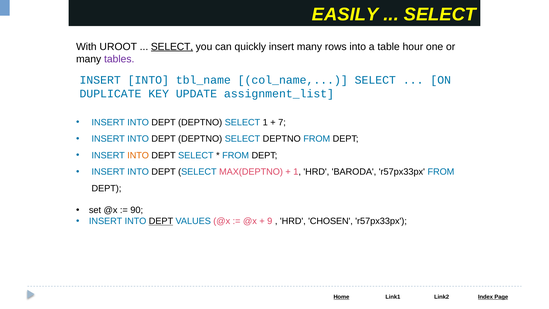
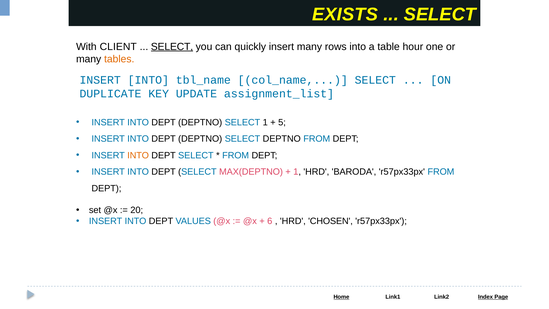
EASILY: EASILY -> EXISTS
UROOT: UROOT -> CLIENT
tables colour: purple -> orange
7: 7 -> 5
90: 90 -> 20
DEPT at (161, 221) underline: present -> none
9: 9 -> 6
